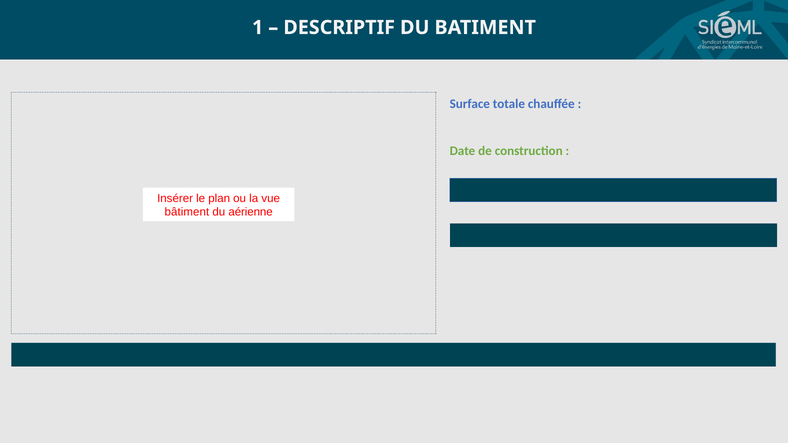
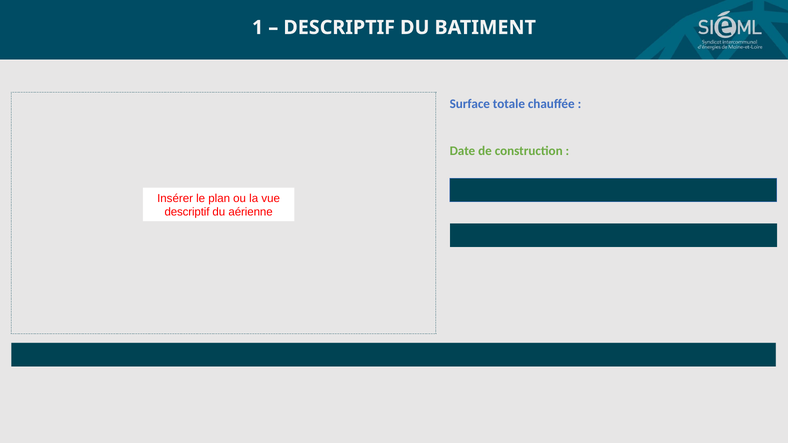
bâtiment at (187, 212): bâtiment -> descriptif
